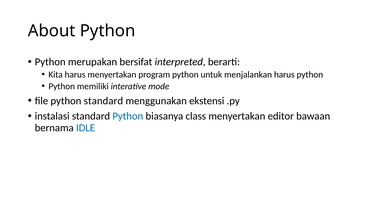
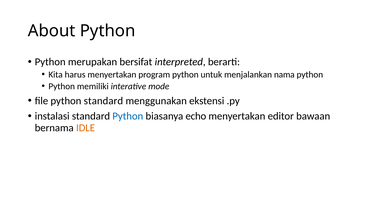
menjalankan harus: harus -> nama
class: class -> echo
IDLE colour: blue -> orange
